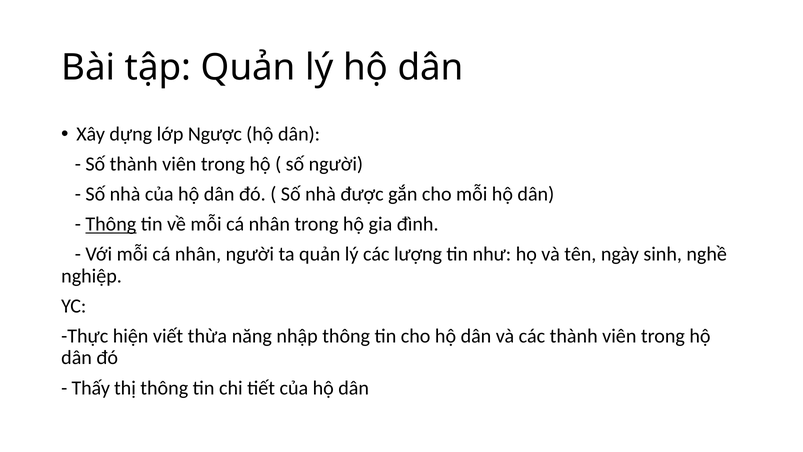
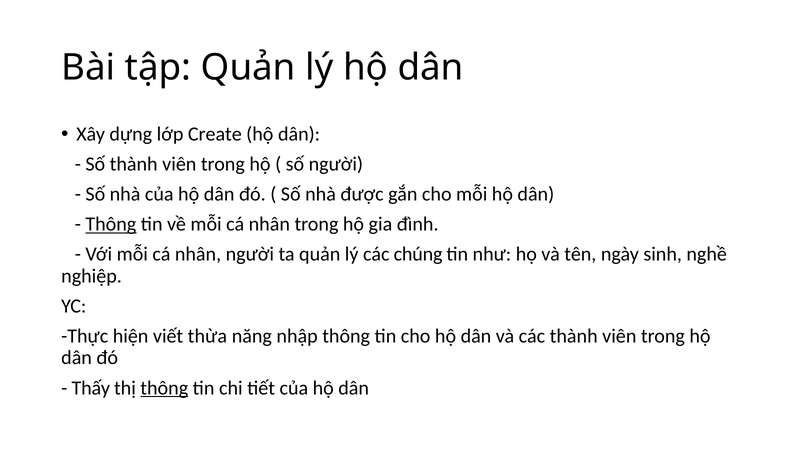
Ngược: Ngược -> Create
lượng: lượng -> chúng
thông at (164, 388) underline: none -> present
